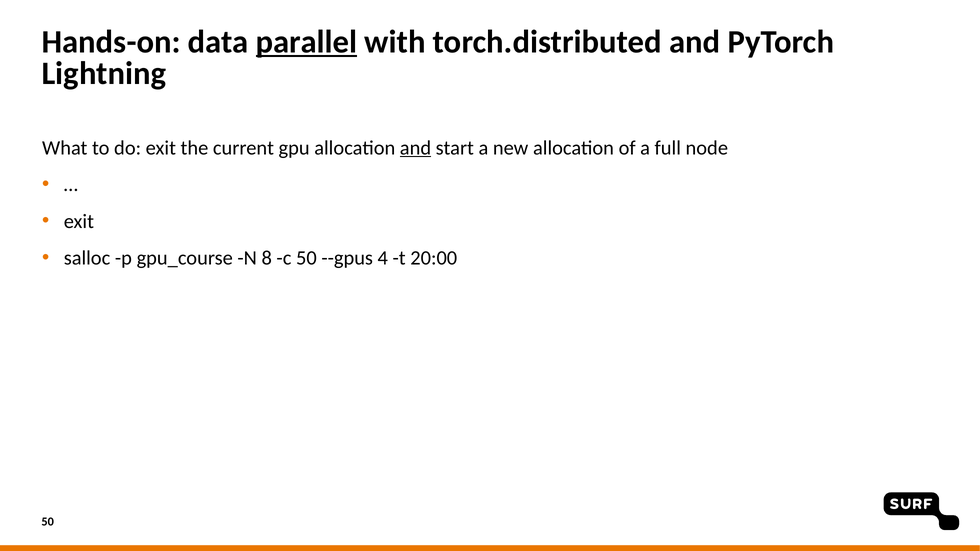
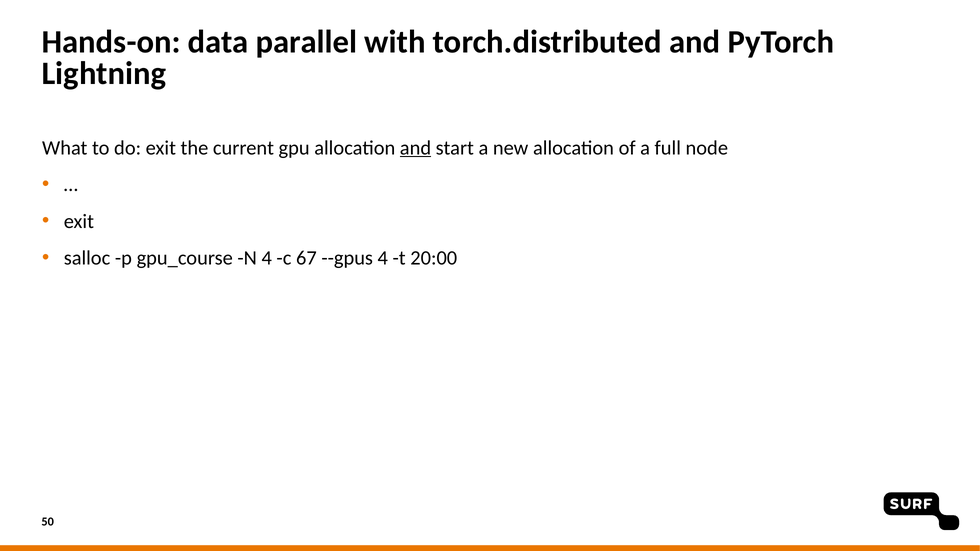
parallel underline: present -> none
N 8: 8 -> 4
c 50: 50 -> 67
